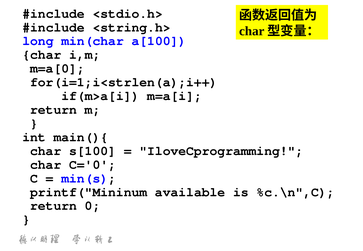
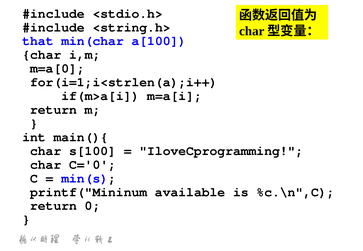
long: long -> that
